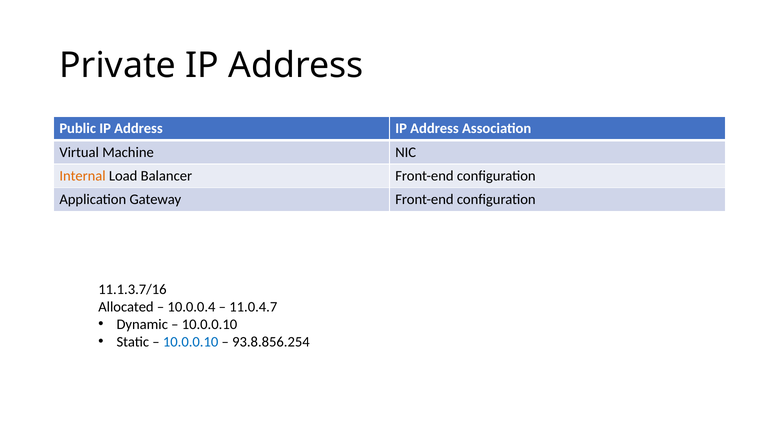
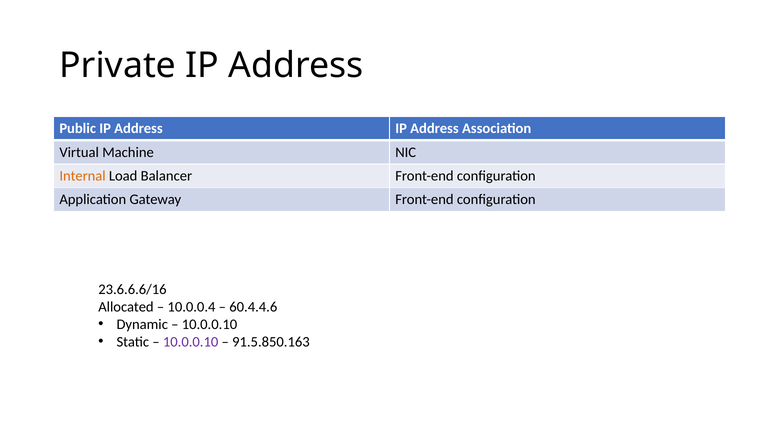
11.1.3.7/16: 11.1.3.7/16 -> 23.6.6.6/16
11.0.4.7: 11.0.4.7 -> 60.4.4.6
10.0.0.10 at (191, 342) colour: blue -> purple
93.8.856.254: 93.8.856.254 -> 91.5.850.163
